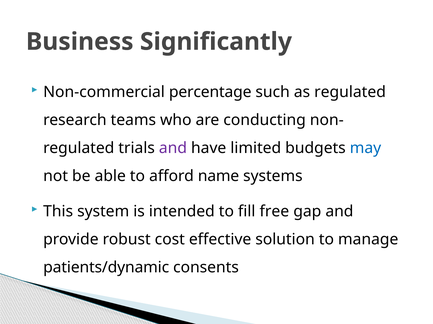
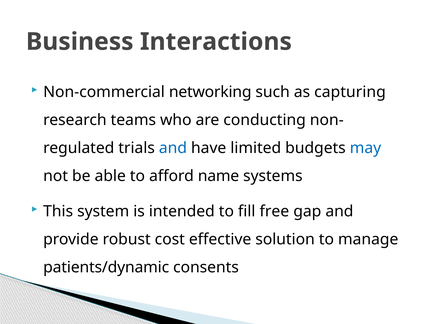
Significantly: Significantly -> Interactions
percentage: percentage -> networking
as regulated: regulated -> capturing
and at (173, 148) colour: purple -> blue
